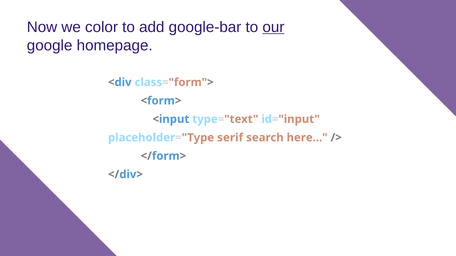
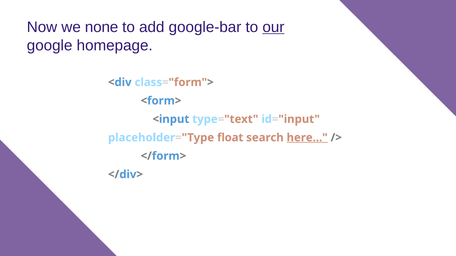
color: color -> none
serif: serif -> float
here underline: none -> present
